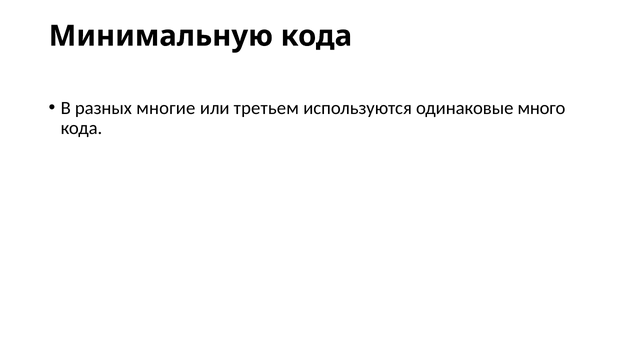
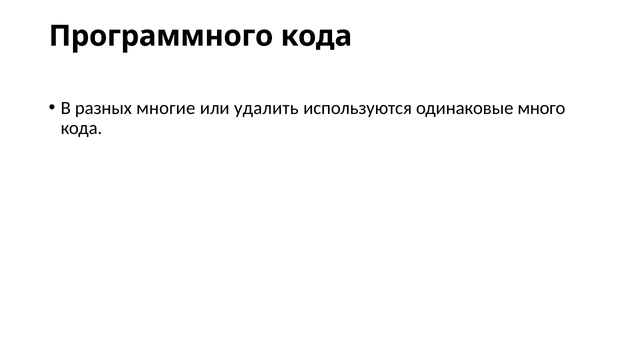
Минимальную: Минимальную -> Программного
третьем: третьем -> удалить
